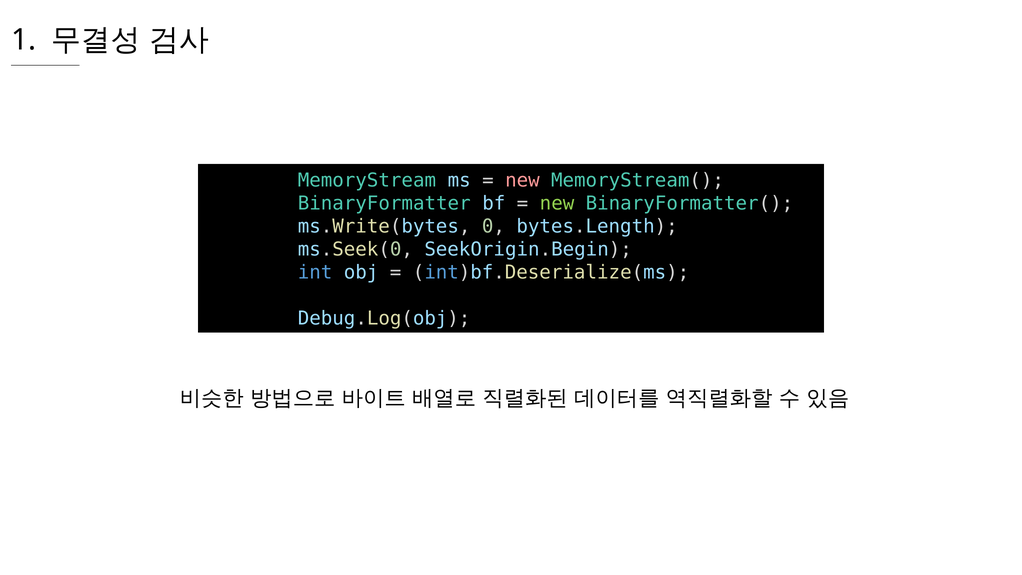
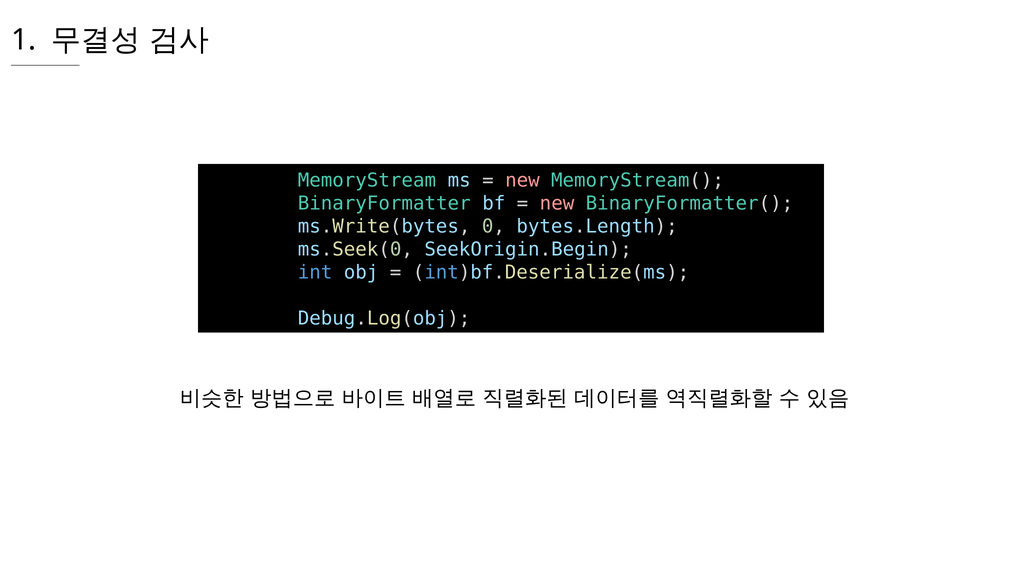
new at (557, 204) colour: light green -> pink
